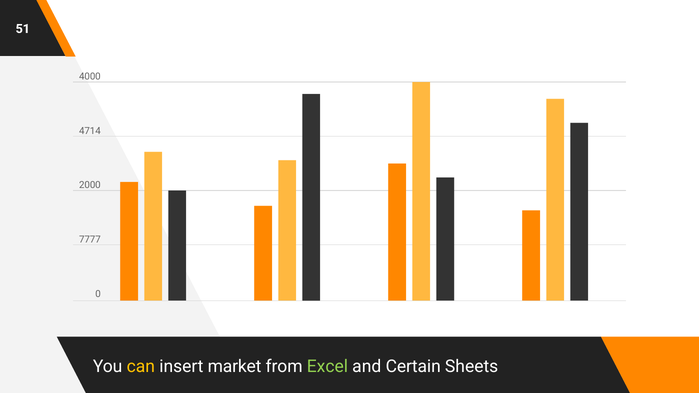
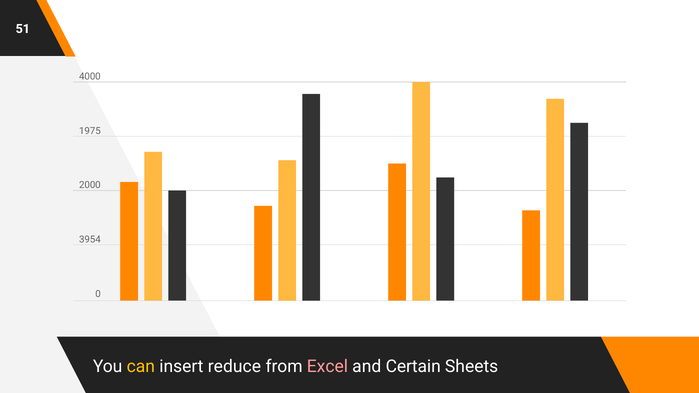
4714: 4714 -> 1975
7777: 7777 -> 3954
market: market -> reduce
Excel colour: light green -> pink
